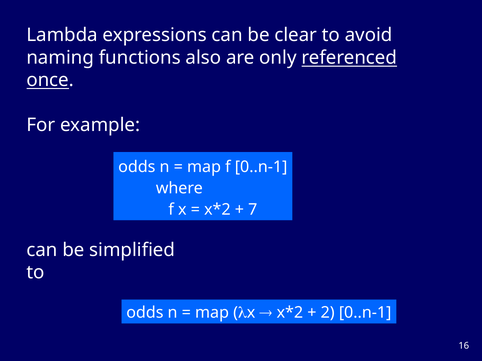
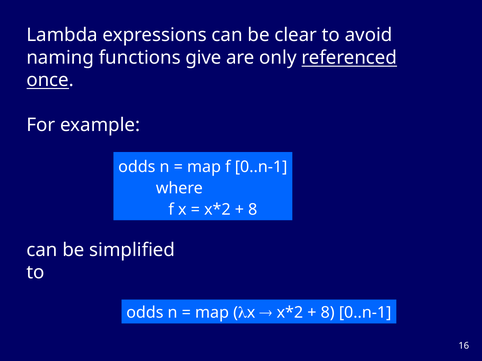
also: also -> give
7 at (253, 210): 7 -> 8
2 at (328, 313): 2 -> 8
